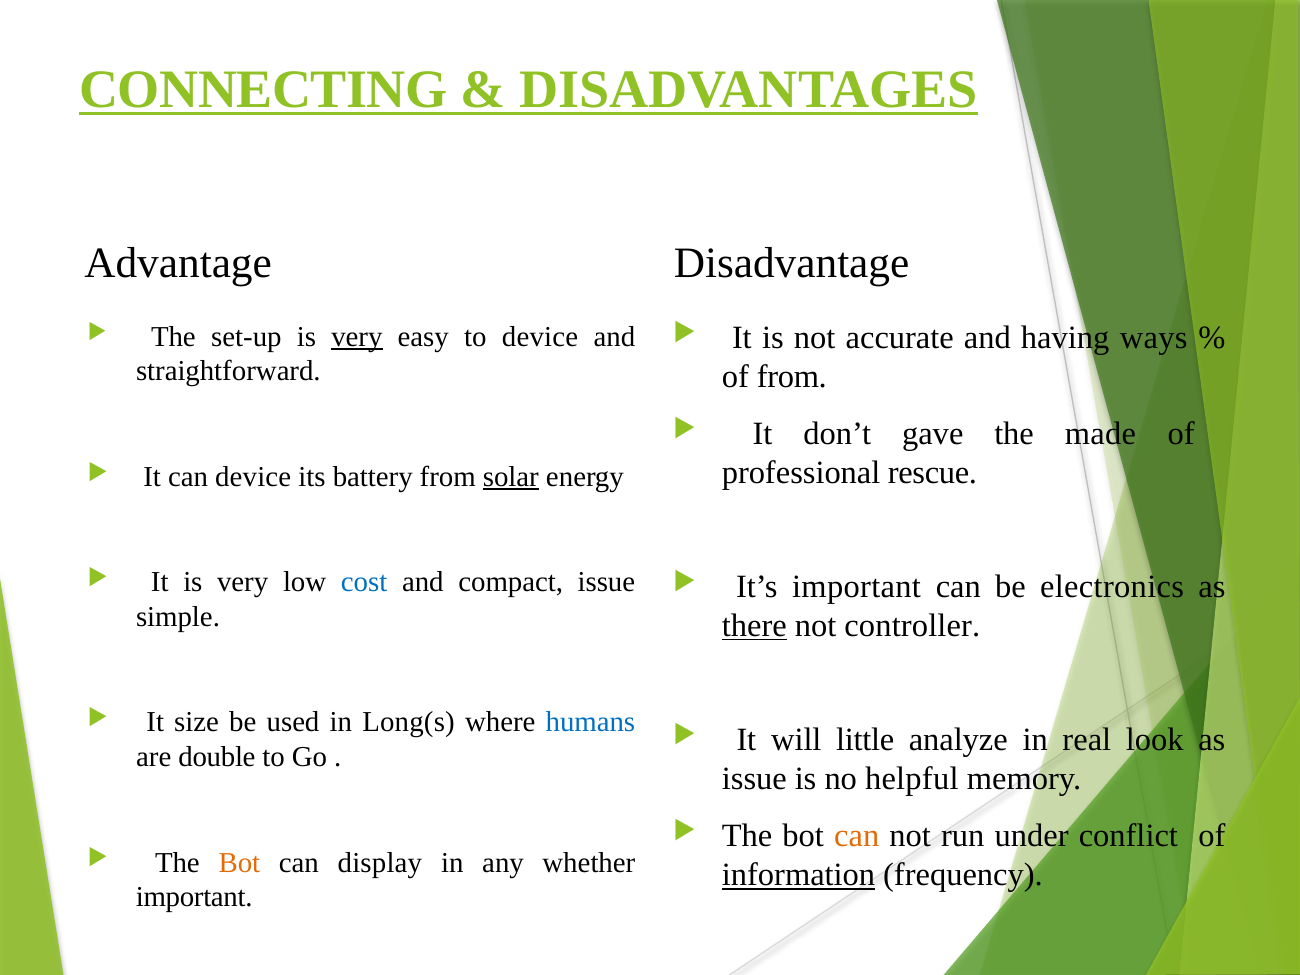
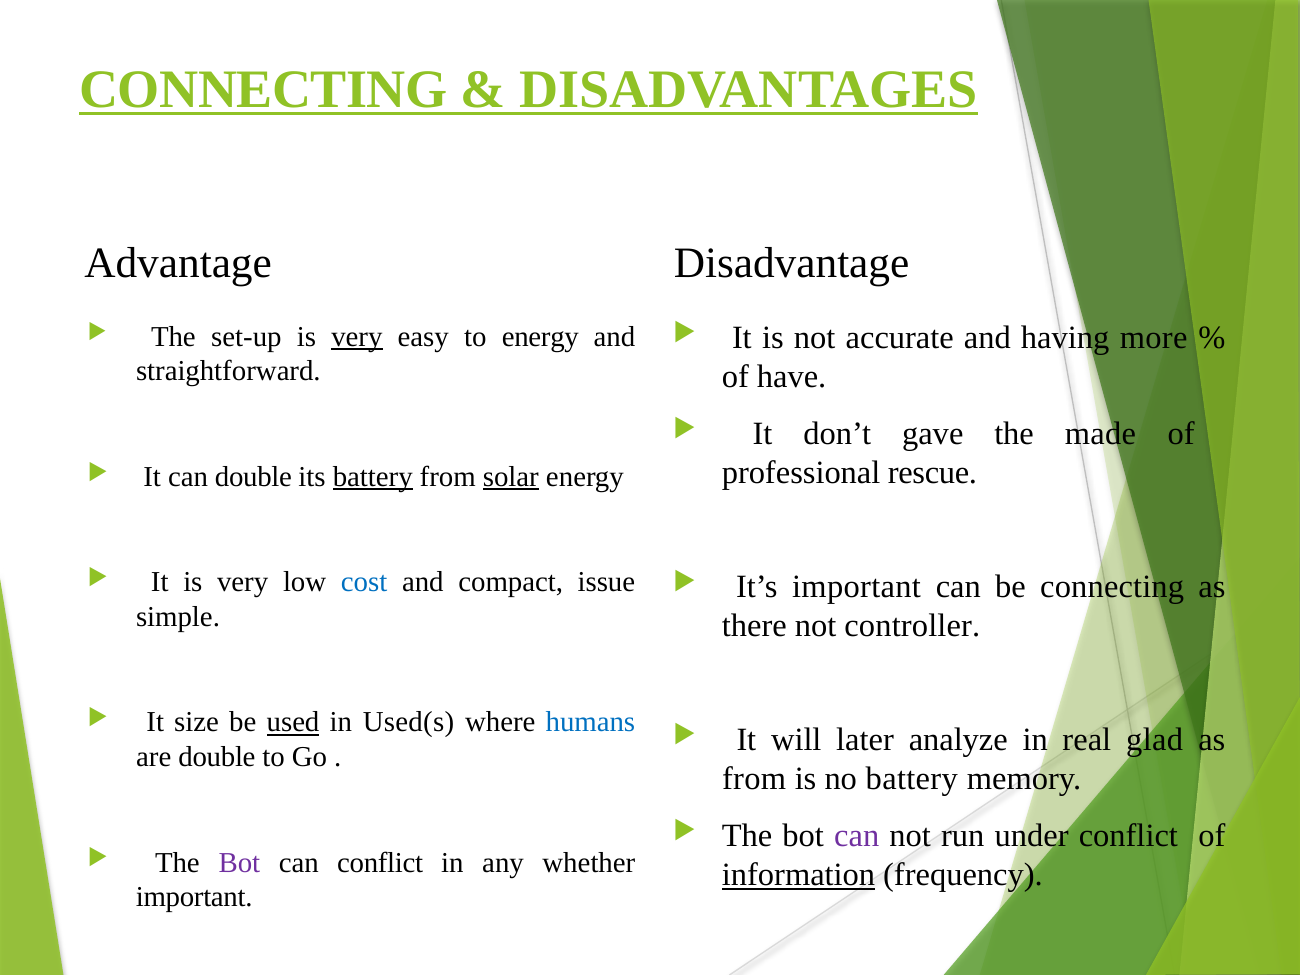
ways: ways -> more
to device: device -> energy
of from: from -> have
can device: device -> double
battery at (373, 477) underline: none -> present
be electronics: electronics -> connecting
there underline: present -> none
used underline: none -> present
Long(s: Long(s -> Used(s
little: little -> later
look: look -> glad
issue at (754, 779): issue -> from
no helpful: helpful -> battery
can at (857, 836) colour: orange -> purple
Bot at (239, 862) colour: orange -> purple
can display: display -> conflict
